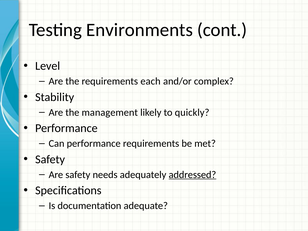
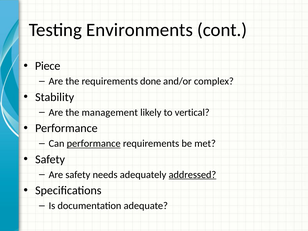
Level: Level -> Piece
each: each -> done
quickly: quickly -> vertical
performance at (94, 144) underline: none -> present
